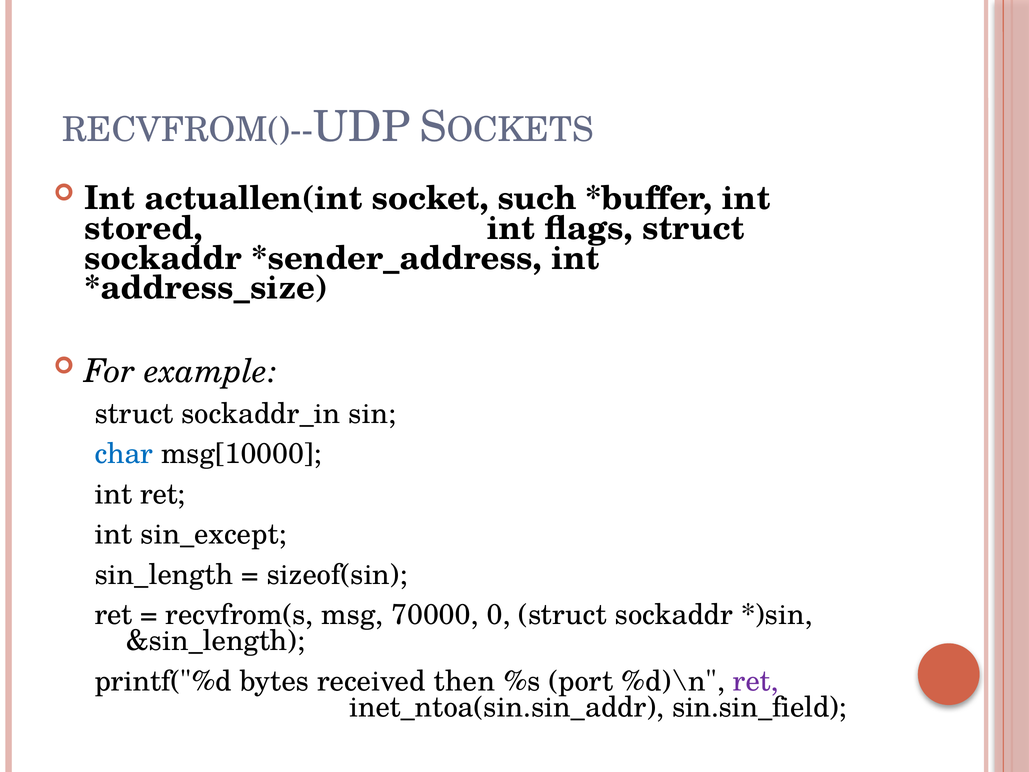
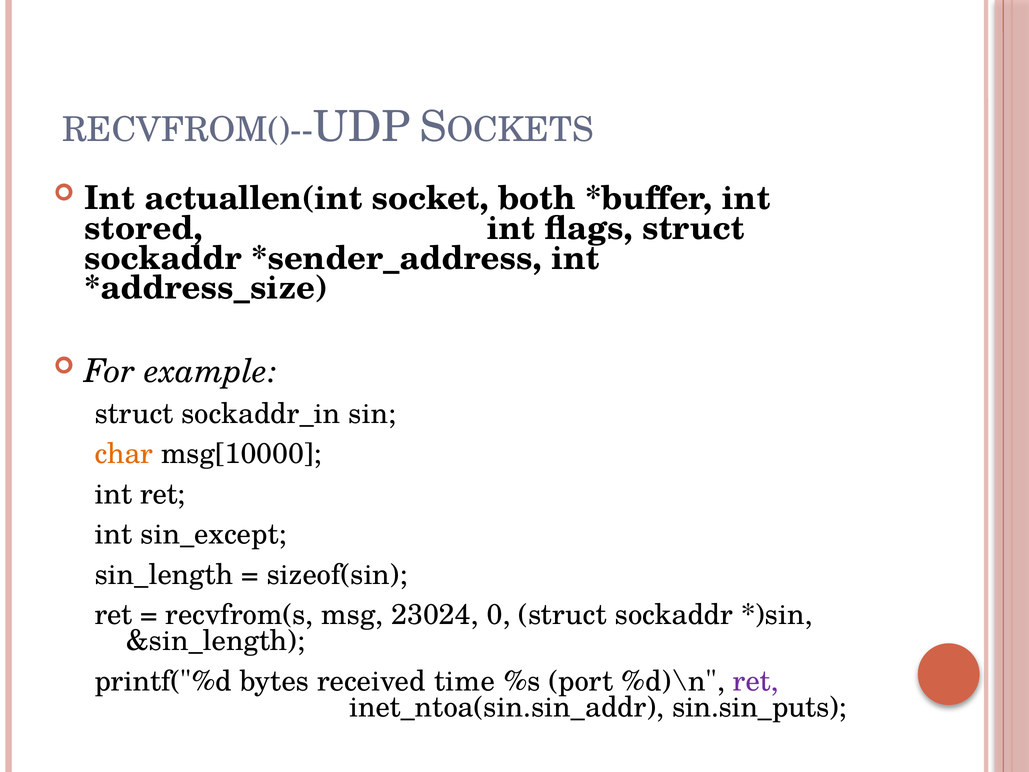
such: such -> both
char colour: blue -> orange
70000: 70000 -> 23024
then: then -> time
sin.sin_field: sin.sin_field -> sin.sin_puts
